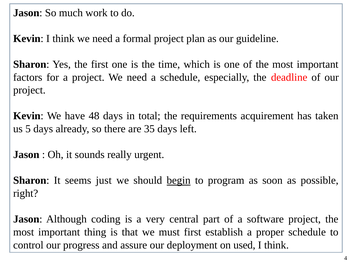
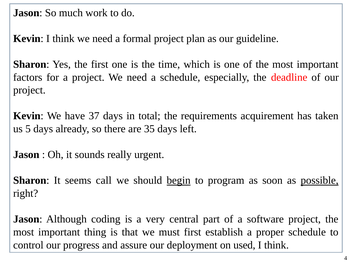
48: 48 -> 37
just: just -> call
possible underline: none -> present
